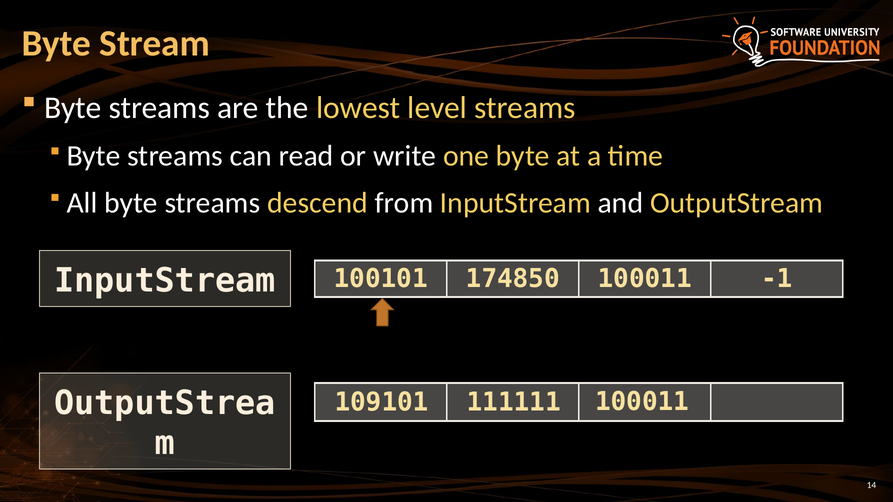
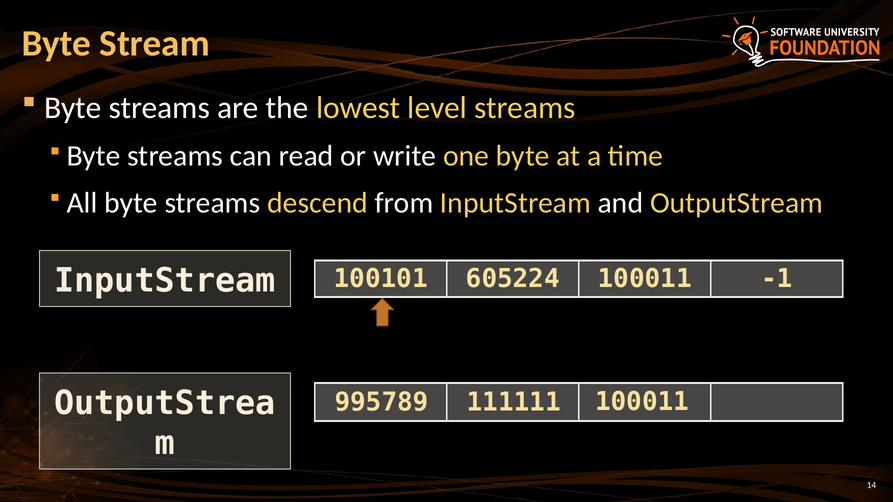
174850: 174850 -> 605224
109101: 109101 -> 995789
